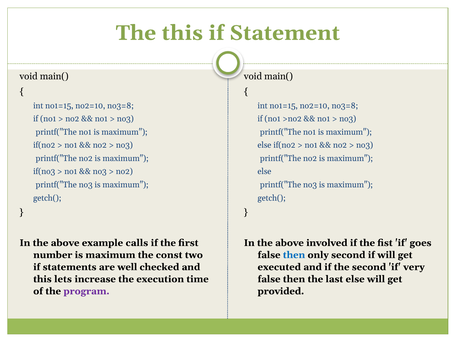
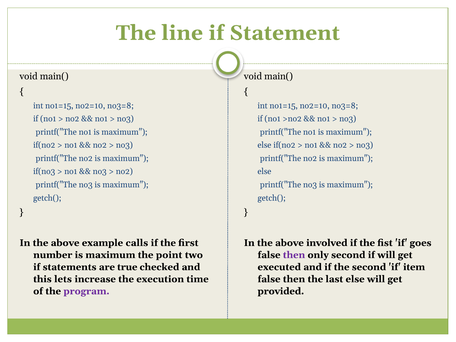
The this: this -> line
const: const -> point
then at (294, 255) colour: blue -> purple
well: well -> true
very: very -> item
